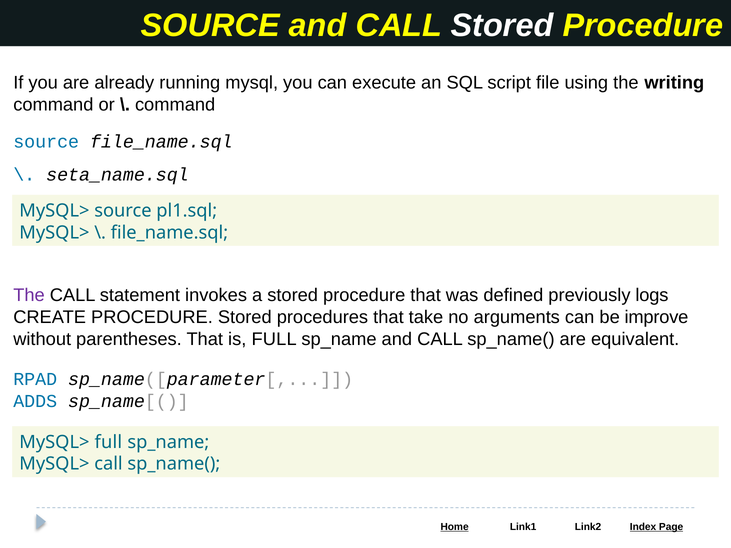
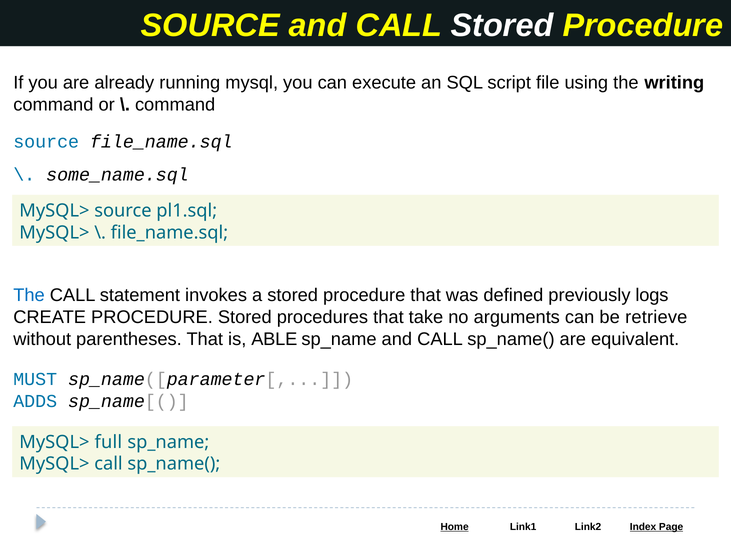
seta_name.sql: seta_name.sql -> some_name.sql
The at (29, 295) colour: purple -> blue
improve: improve -> retrieve
is FULL: FULL -> ABLE
RPAD: RPAD -> MUST
